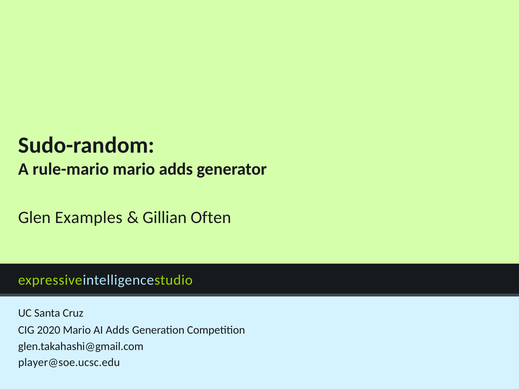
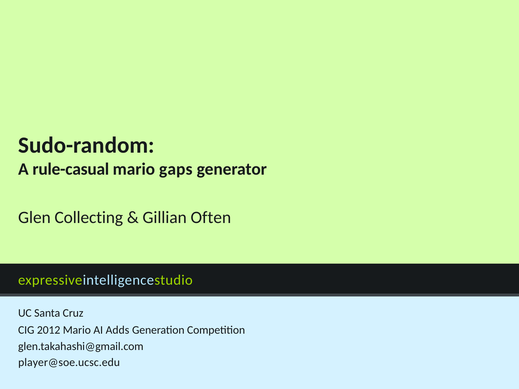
rule-mario: rule-mario -> rule-casual
mario adds: adds -> gaps
Examples: Examples -> Collecting
2020: 2020 -> 2012
